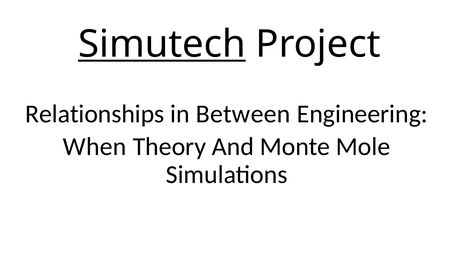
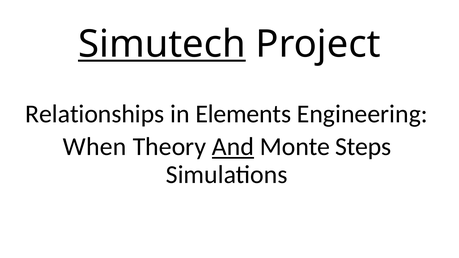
Between: Between -> Elements
And underline: none -> present
Mole: Mole -> Steps
